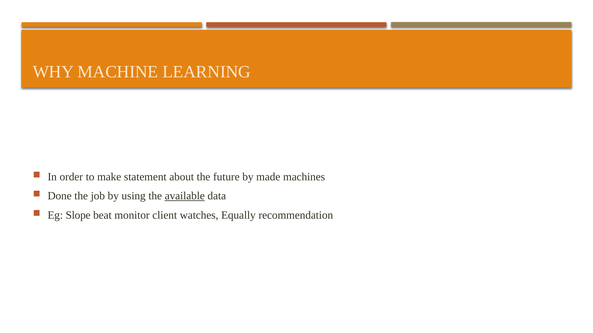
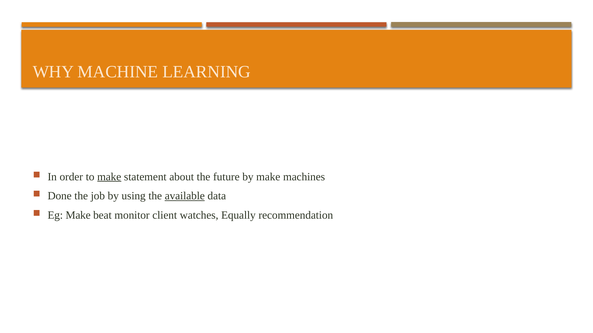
make at (109, 177) underline: none -> present
by made: made -> make
Eg Slope: Slope -> Make
